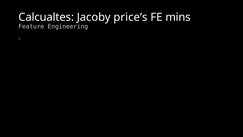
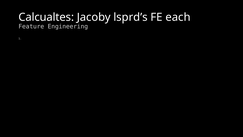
price’s: price’s -> lsprd’s
mins: mins -> each
